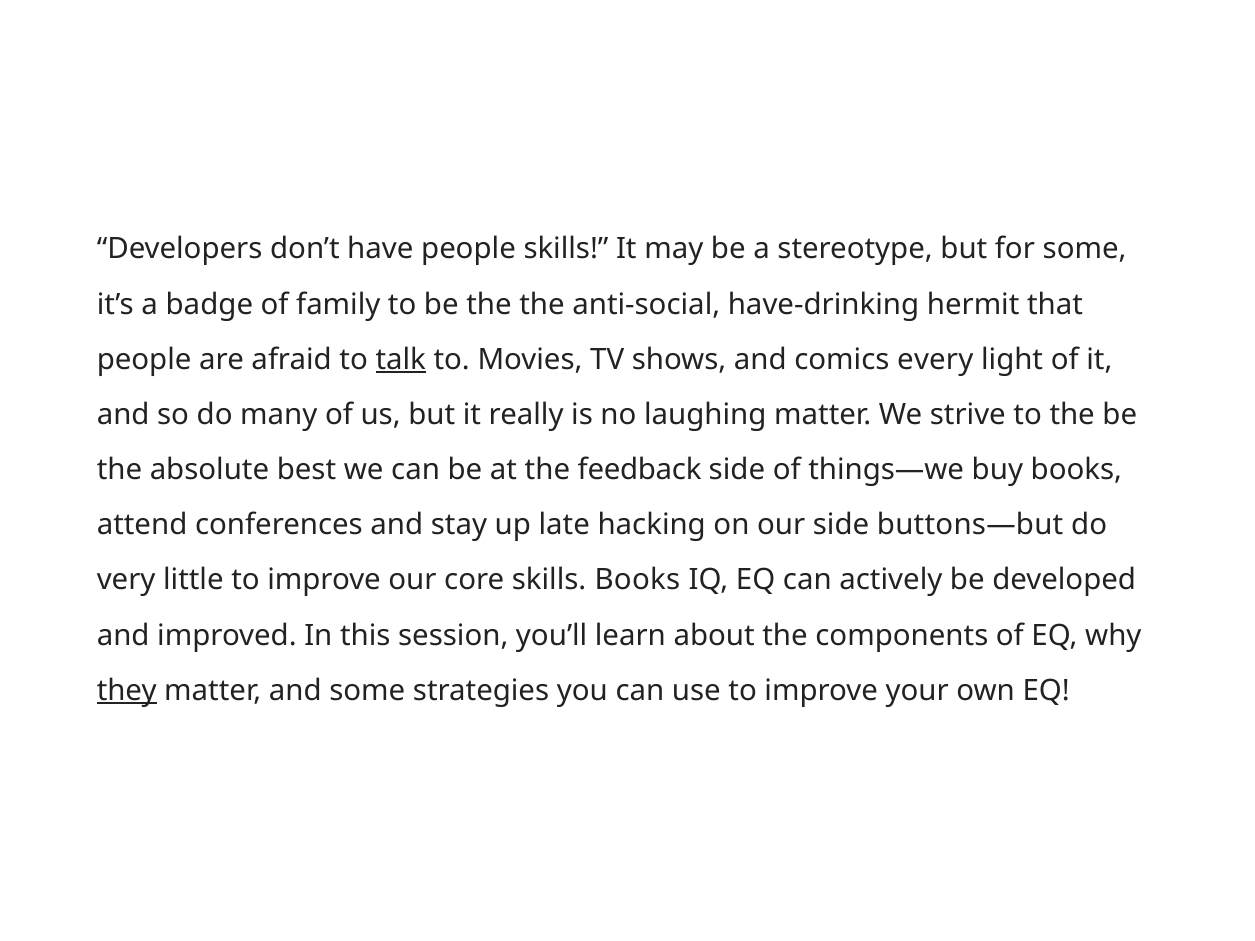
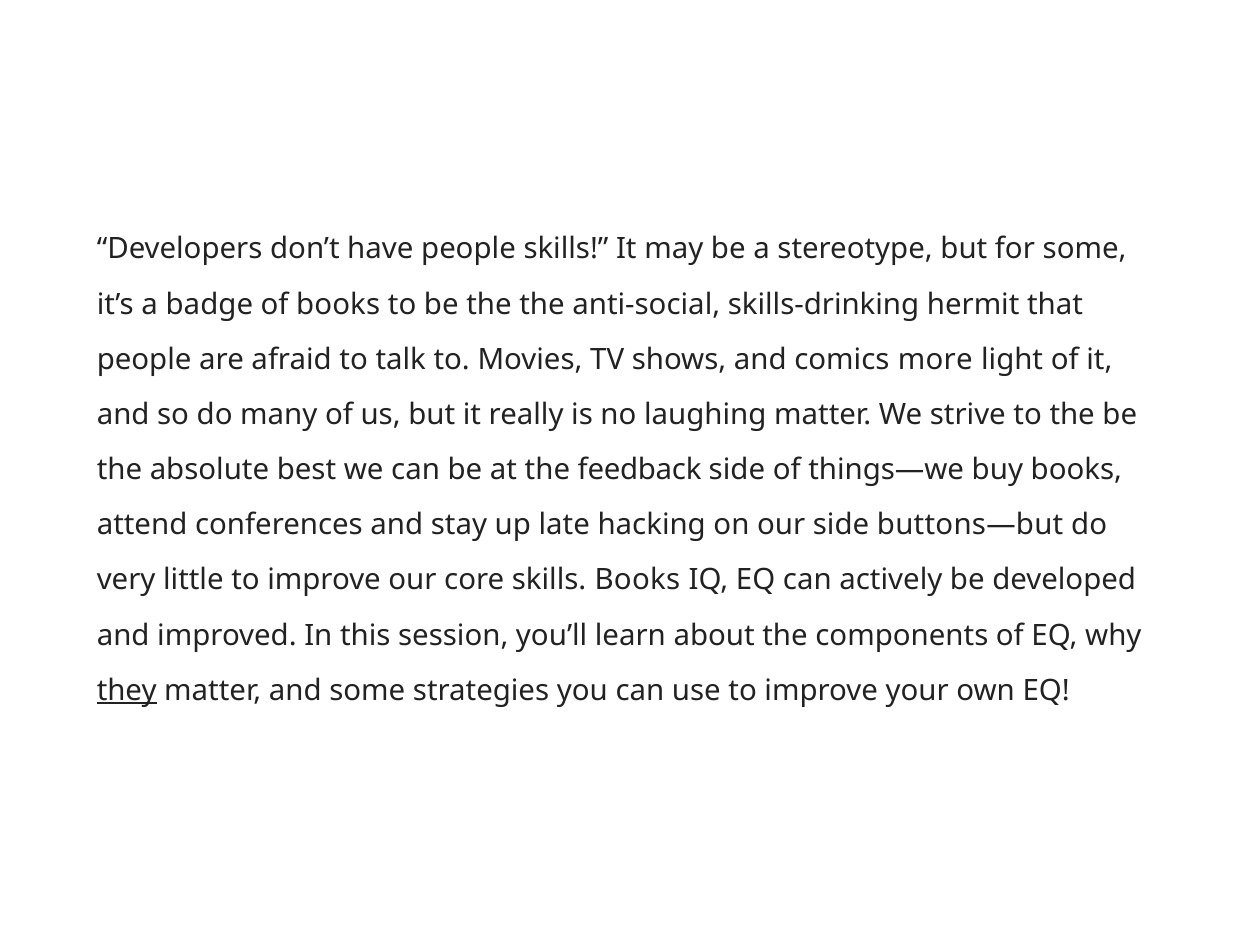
of family: family -> books
have-drinking: have-drinking -> skills-drinking
talk underline: present -> none
every: every -> more
